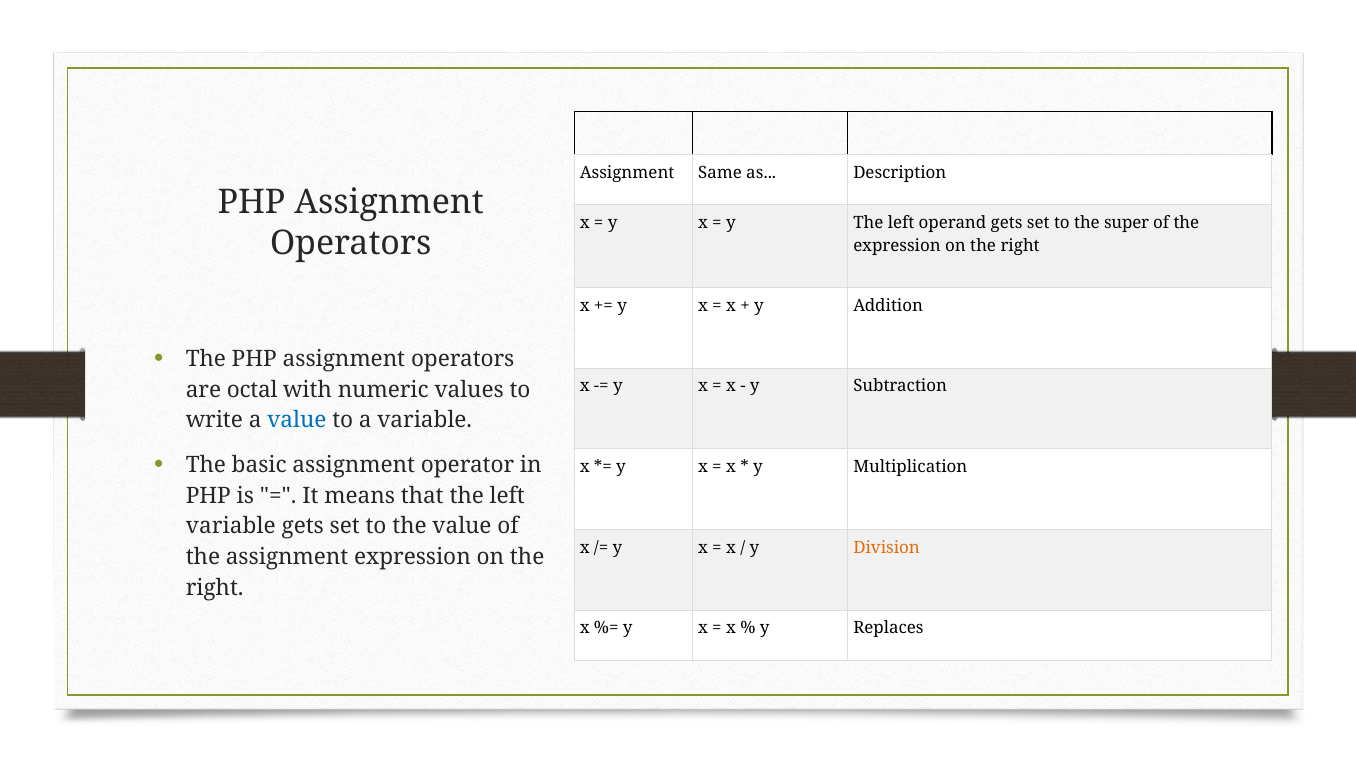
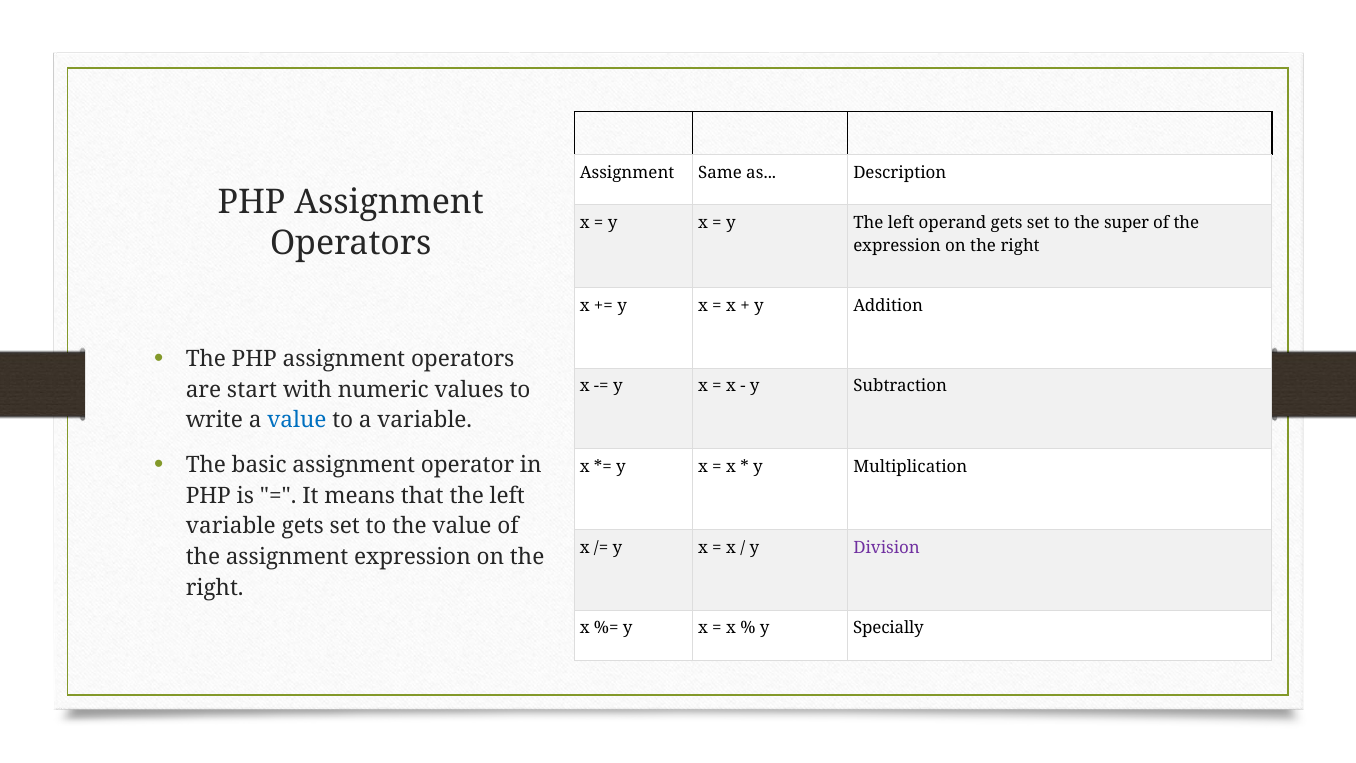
octal: octal -> start
Division colour: orange -> purple
Replaces: Replaces -> Specially
